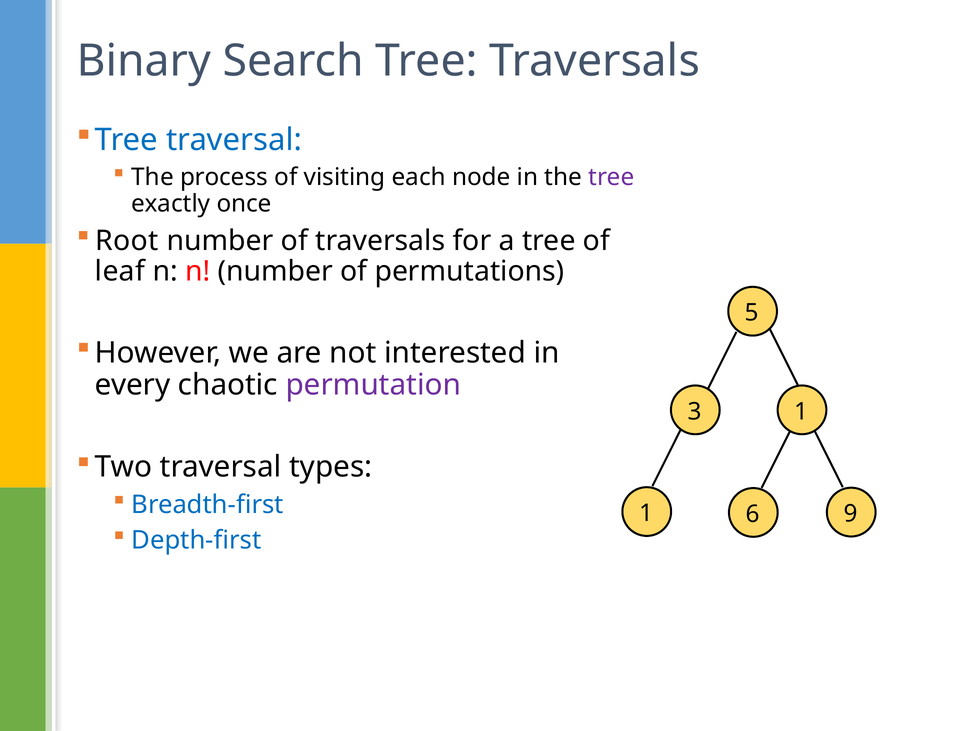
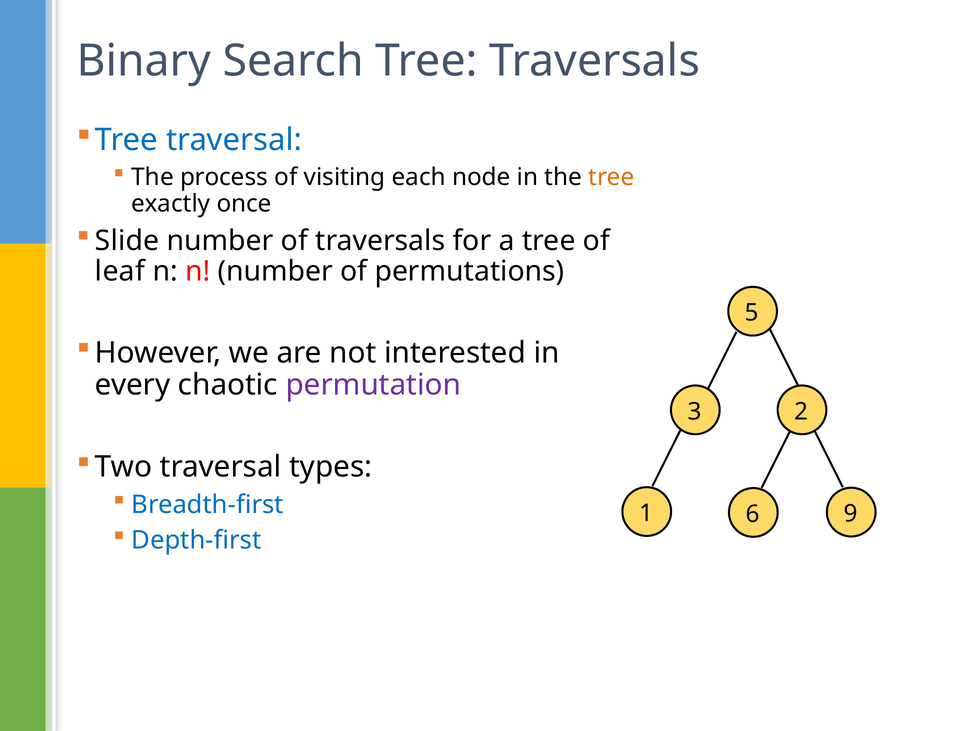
tree at (611, 177) colour: purple -> orange
Root: Root -> Slide
3 1: 1 -> 2
